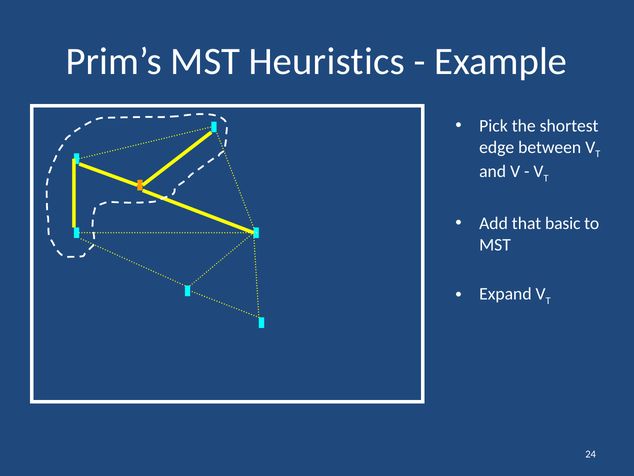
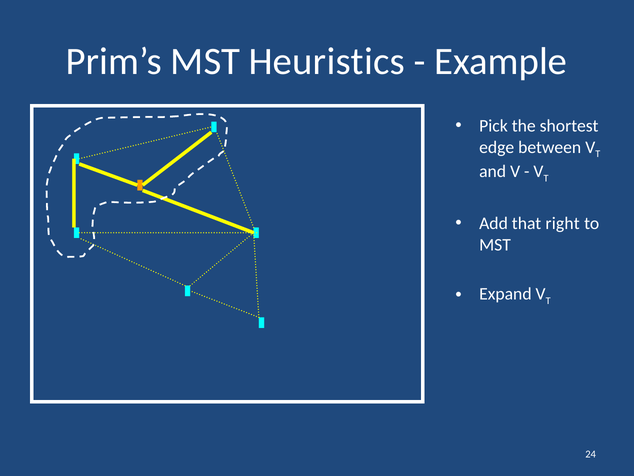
basic: basic -> right
